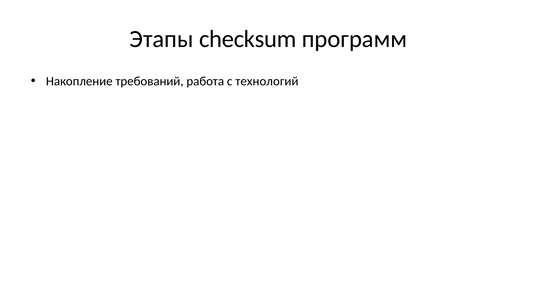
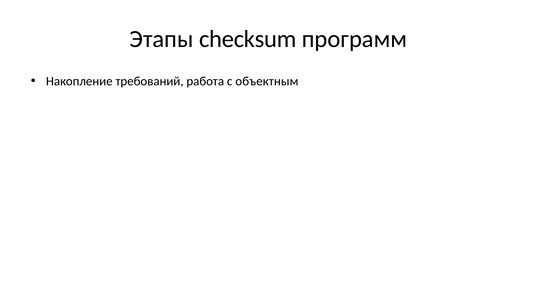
технологий: технологий -> объектным
